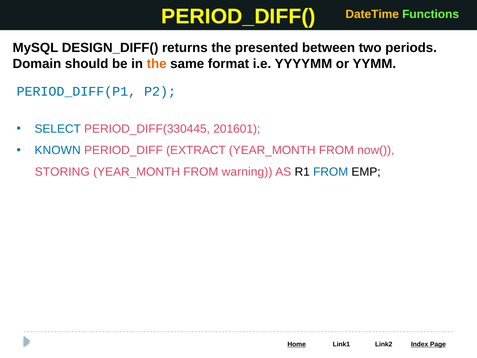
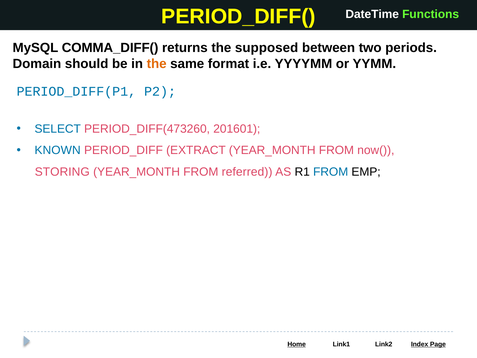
DateTime colour: yellow -> white
DESIGN_DIFF(: DESIGN_DIFF( -> COMMA_DIFF(
presented: presented -> supposed
PERIOD_DIFF(330445: PERIOD_DIFF(330445 -> PERIOD_DIFF(473260
warning: warning -> referred
